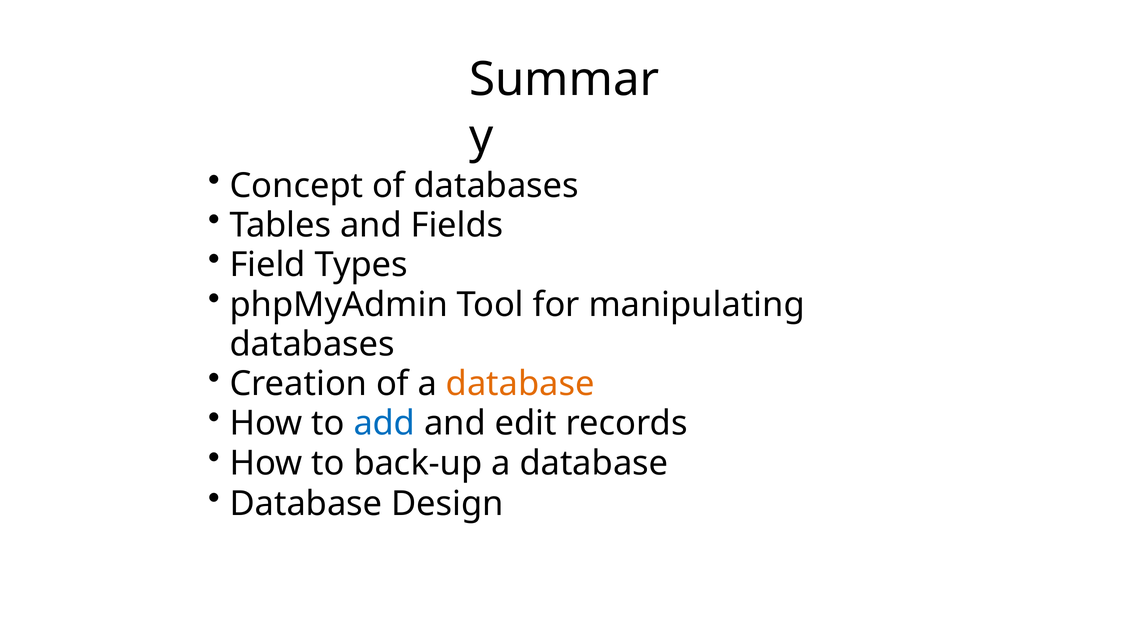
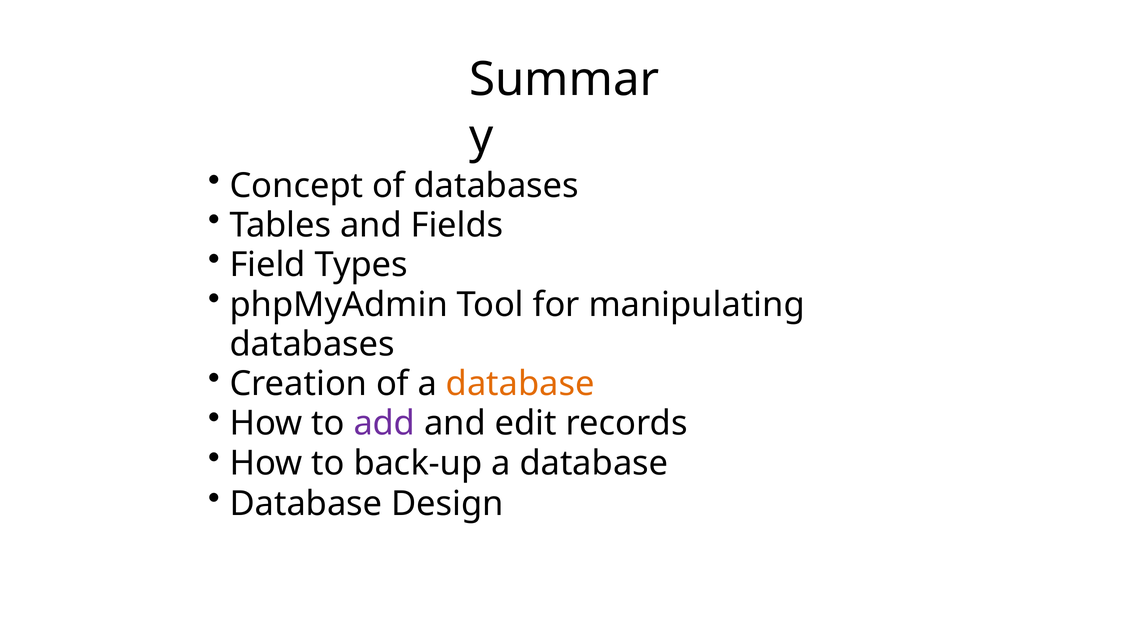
add colour: blue -> purple
